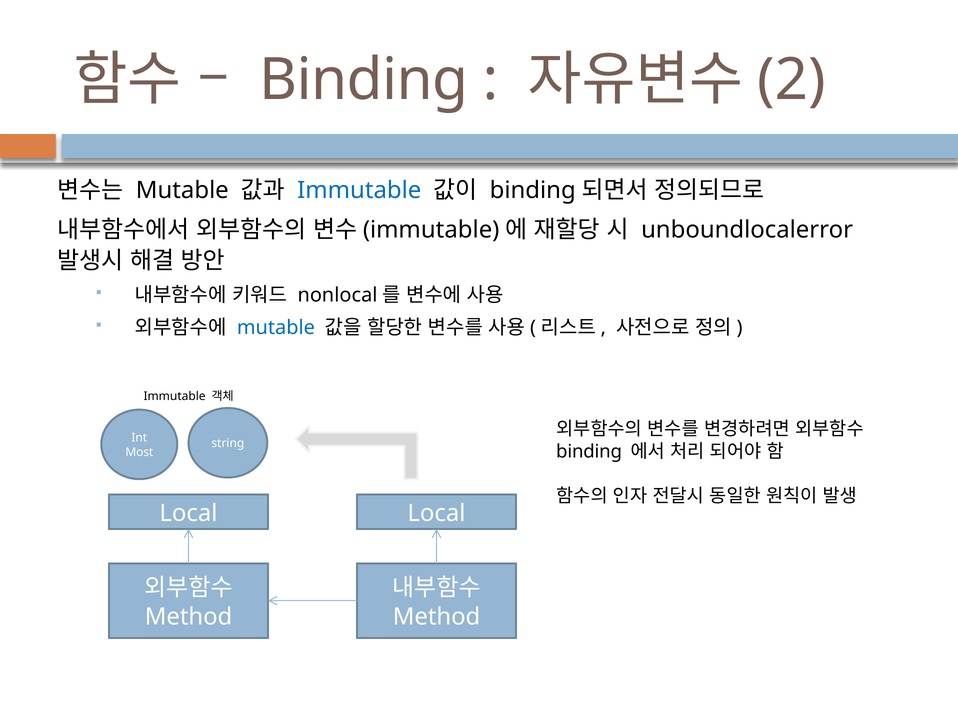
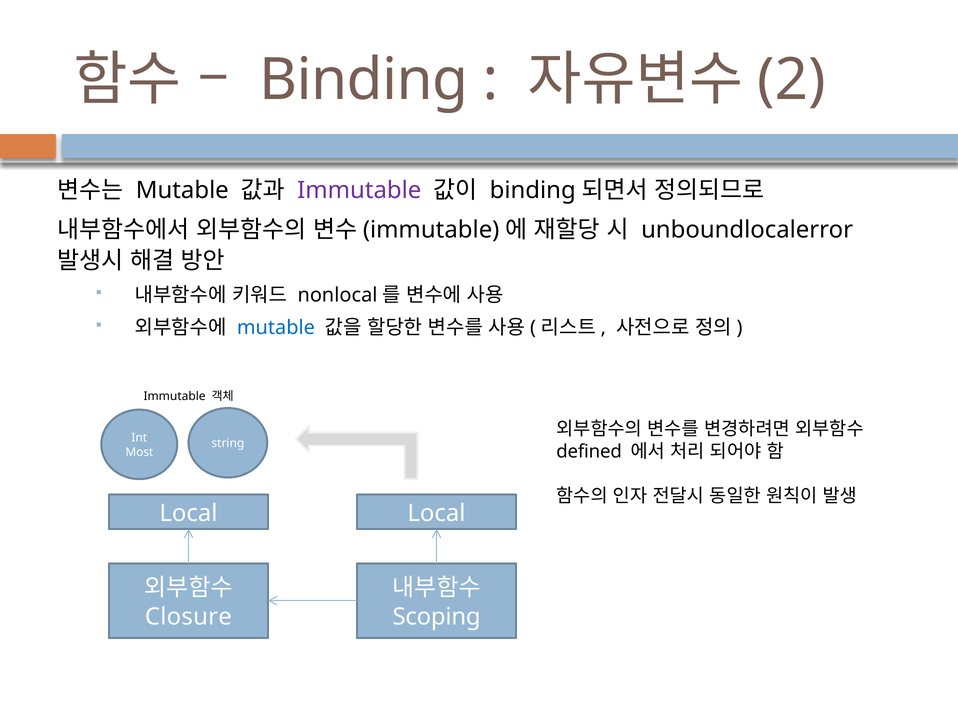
Immutable at (359, 191) colour: blue -> purple
binding at (589, 452): binding -> defined
Method at (189, 617): Method -> Closure
Method at (437, 617): Method -> Scoping
